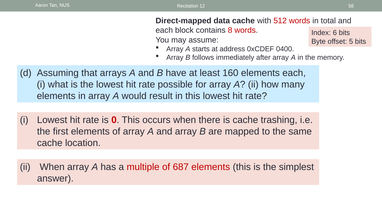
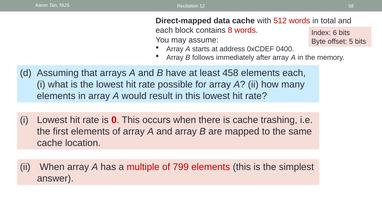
160: 160 -> 458
687: 687 -> 799
